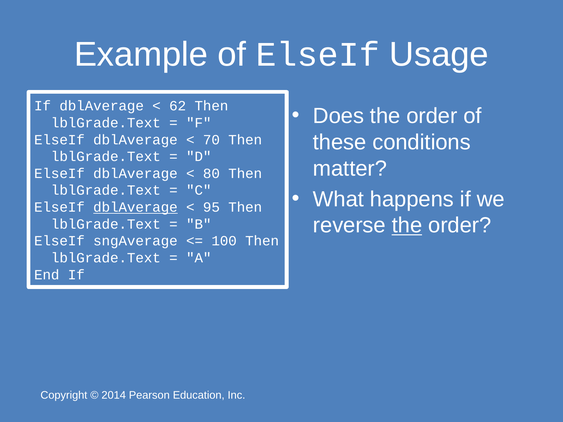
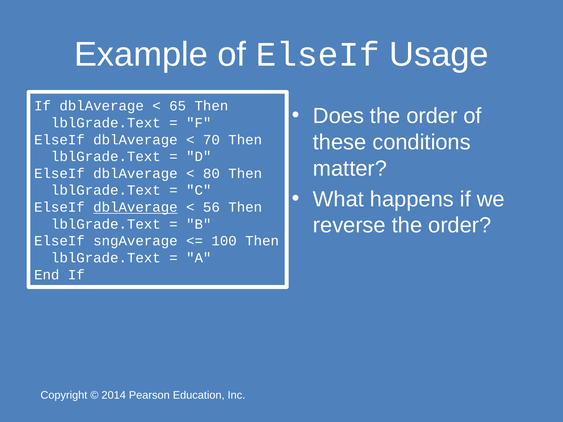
62: 62 -> 65
95: 95 -> 56
the at (407, 226) underline: present -> none
